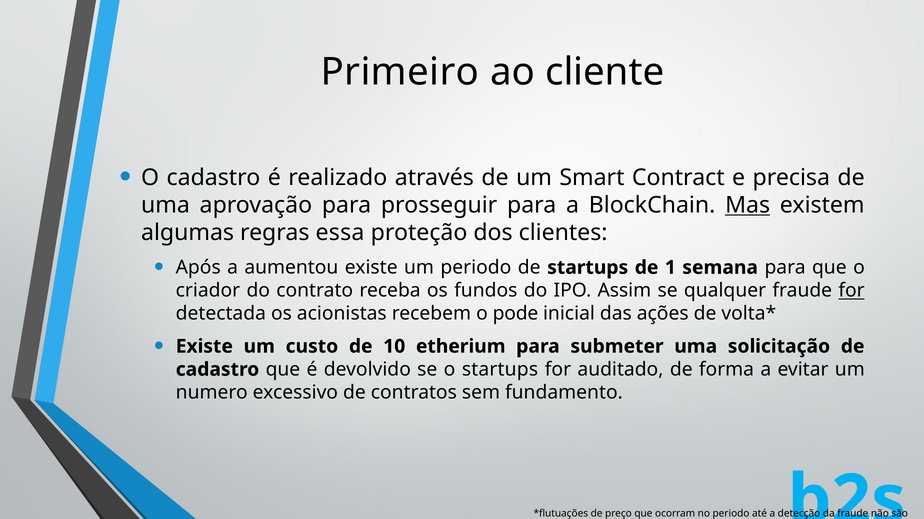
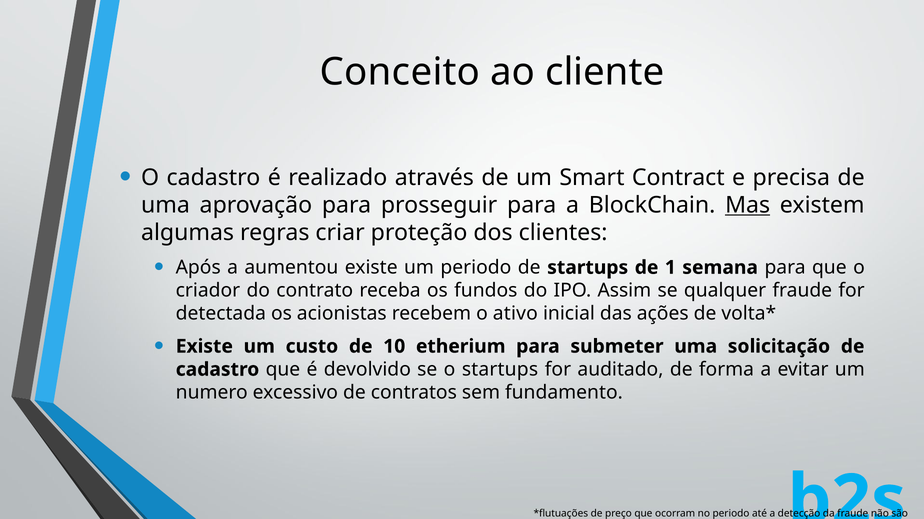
Primeiro: Primeiro -> Conceito
essa: essa -> criar
for at (852, 291) underline: present -> none
pode: pode -> ativo
